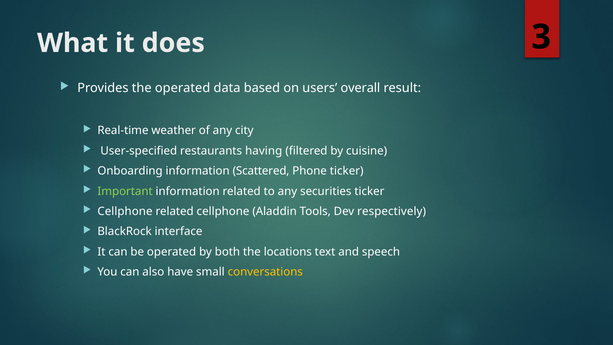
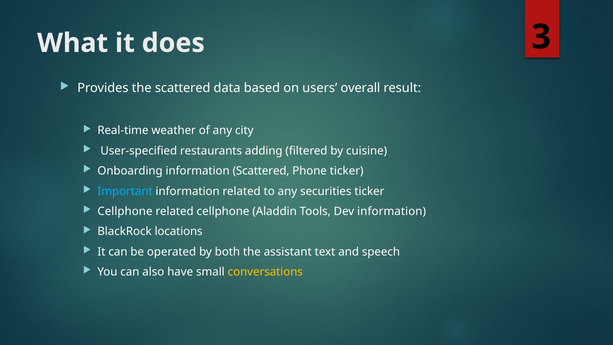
the operated: operated -> scattered
having: having -> adding
Important colour: light green -> light blue
Dev respectively: respectively -> information
interface: interface -> locations
locations: locations -> assistant
